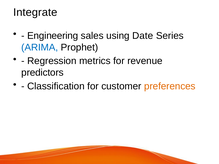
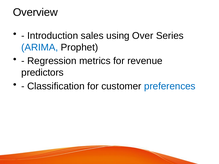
Integrate: Integrate -> Overview
Engineering: Engineering -> Introduction
Date: Date -> Over
preferences colour: orange -> blue
